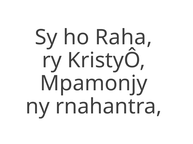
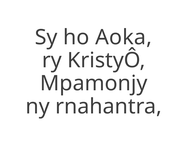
Raha: Raha -> Aoka
